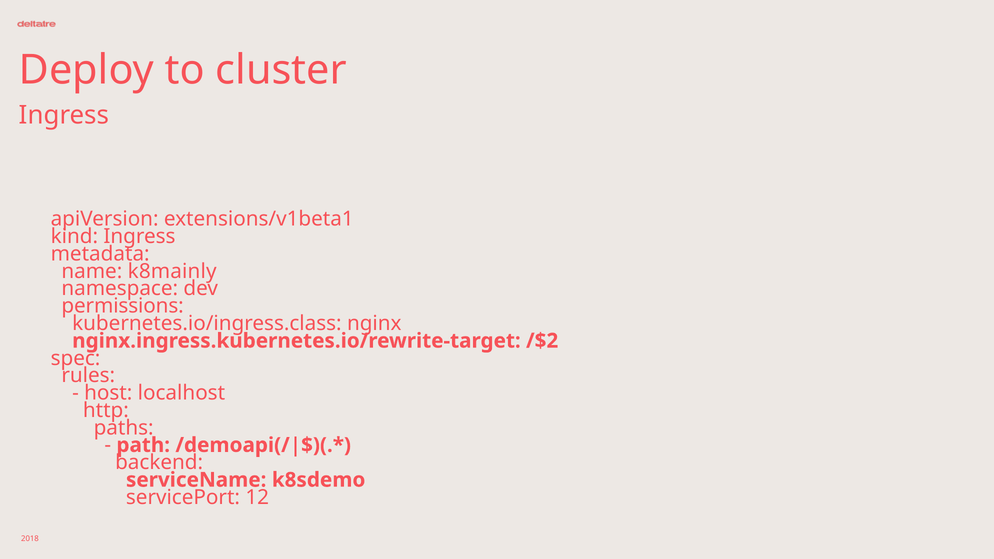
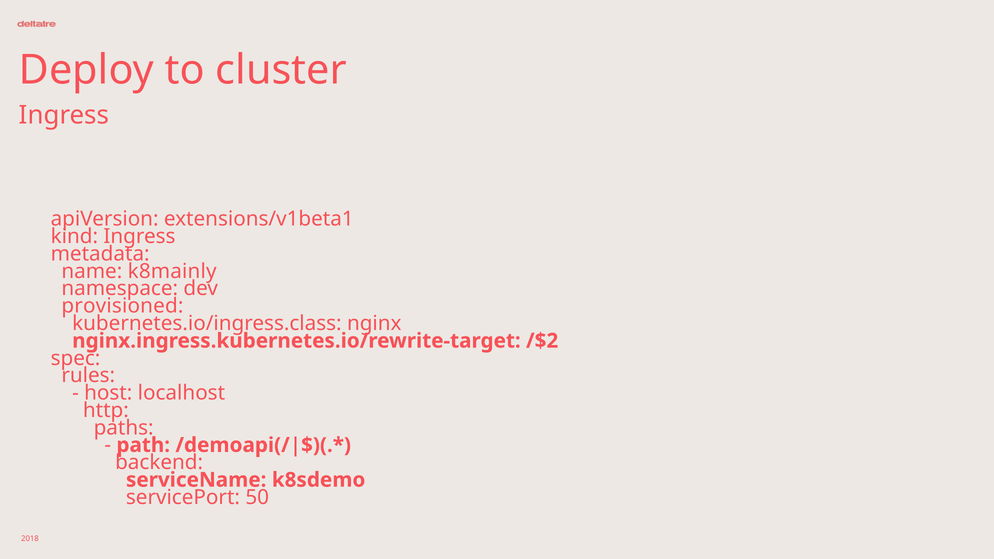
permissions: permissions -> provisioned
12: 12 -> 50
